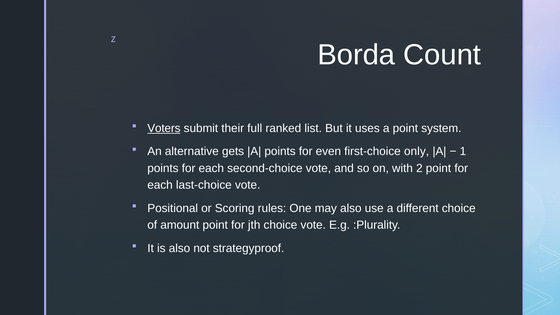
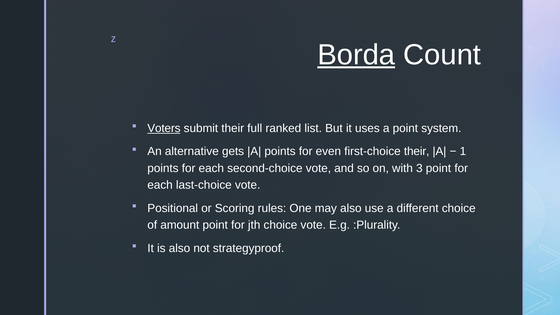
Borda underline: none -> present
first-choice only: only -> their
2: 2 -> 3
